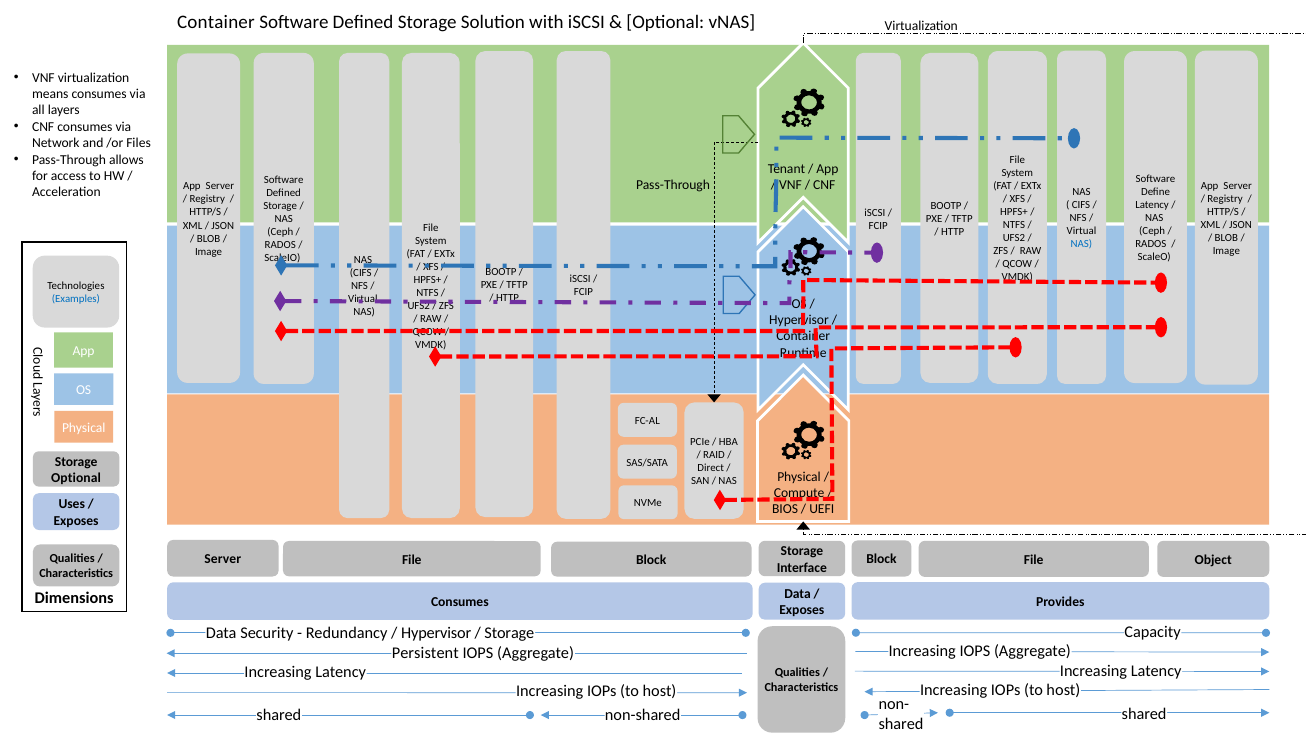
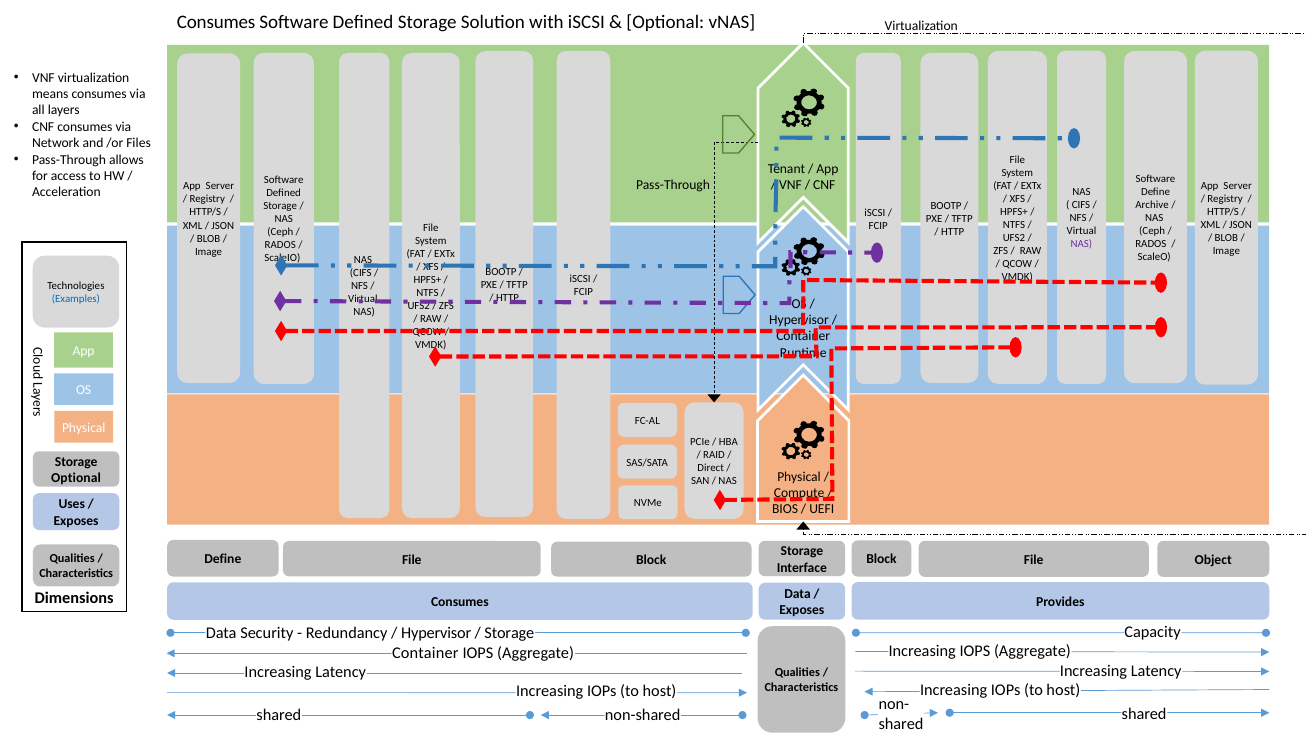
Container at (216, 22): Container -> Consumes
Latency at (1152, 205): Latency -> Archive
NAS at (1081, 244) colour: blue -> purple
Server at (223, 559): Server -> Define
Persistent at (425, 652): Persistent -> Container
